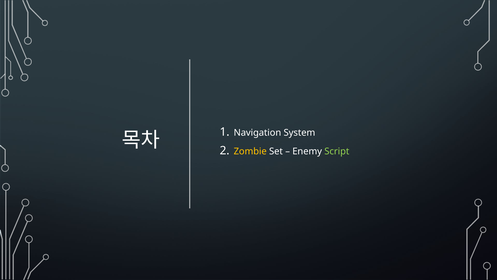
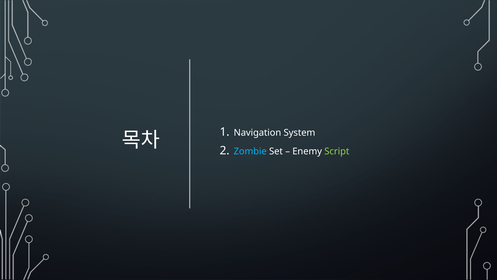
Zombie colour: yellow -> light blue
